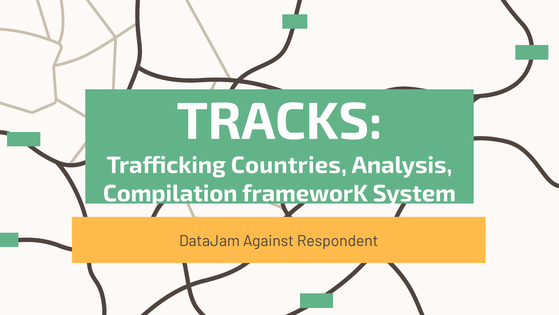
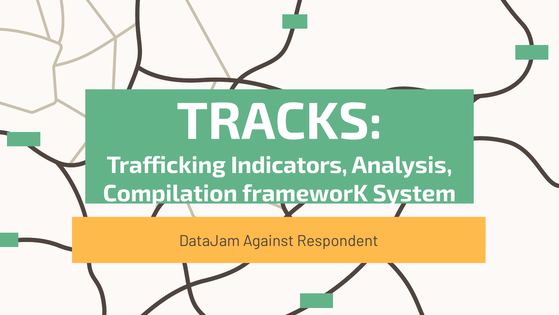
Countries: Countries -> Indicators
